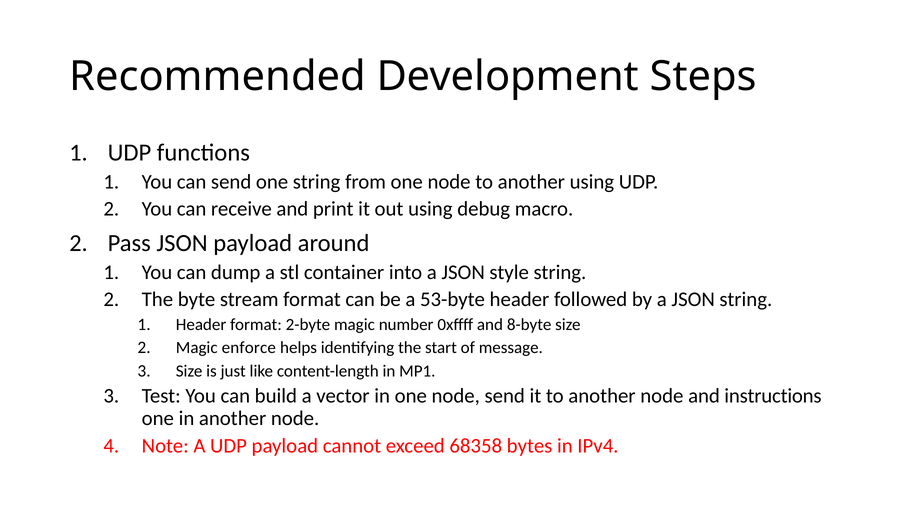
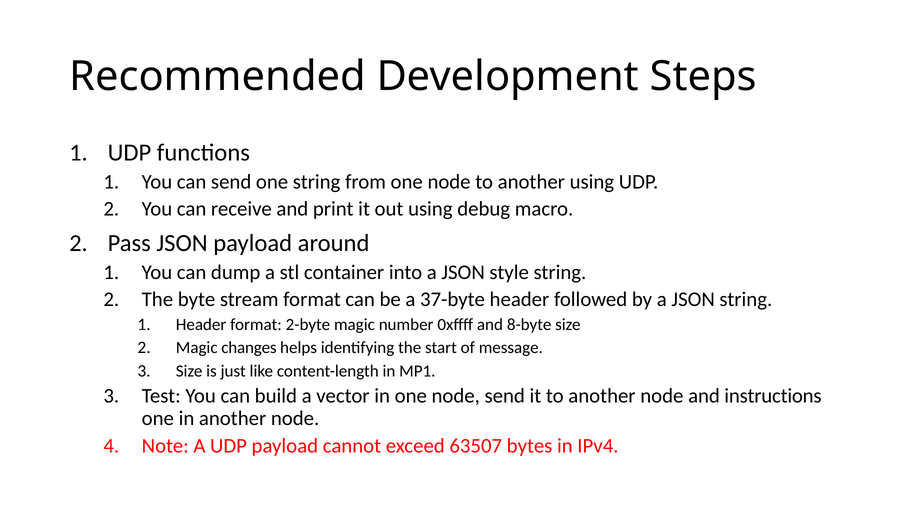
53-byte: 53-byte -> 37-byte
enforce: enforce -> changes
68358: 68358 -> 63507
